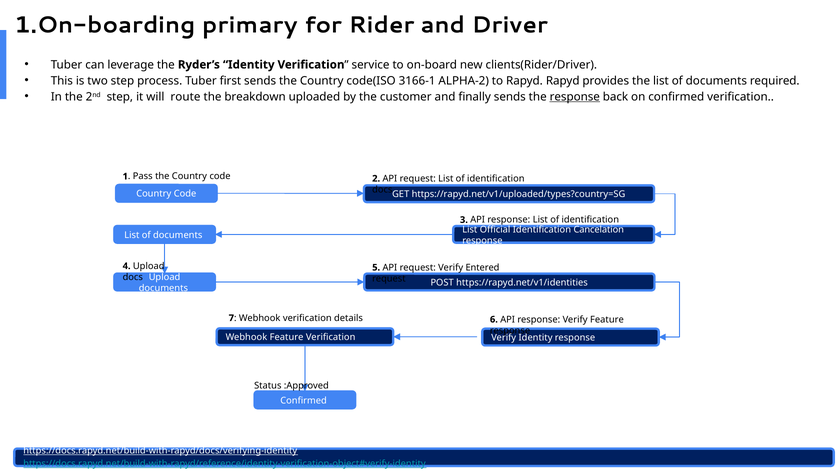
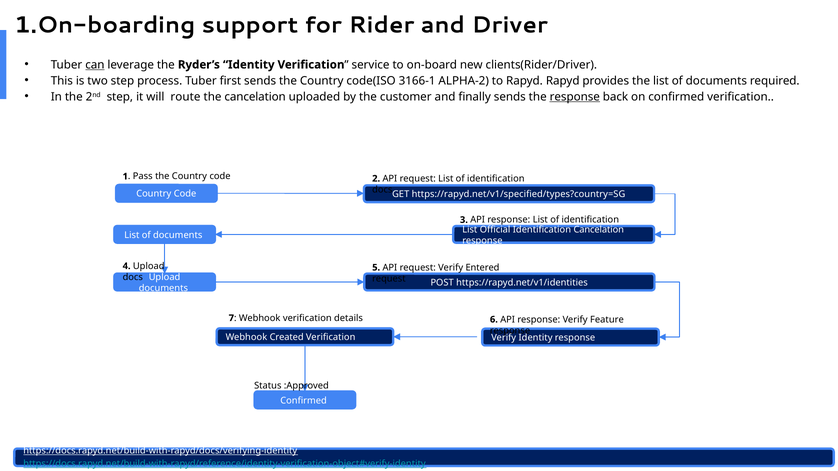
primary: primary -> support
can underline: none -> present
the breakdown: breakdown -> cancelation
https://rapyd.net/v1/uploaded/types?country=SG: https://rapyd.net/v1/uploaded/types?country=SG -> https://rapyd.net/v1/specified/types?country=SG
Webhook Feature: Feature -> Created
